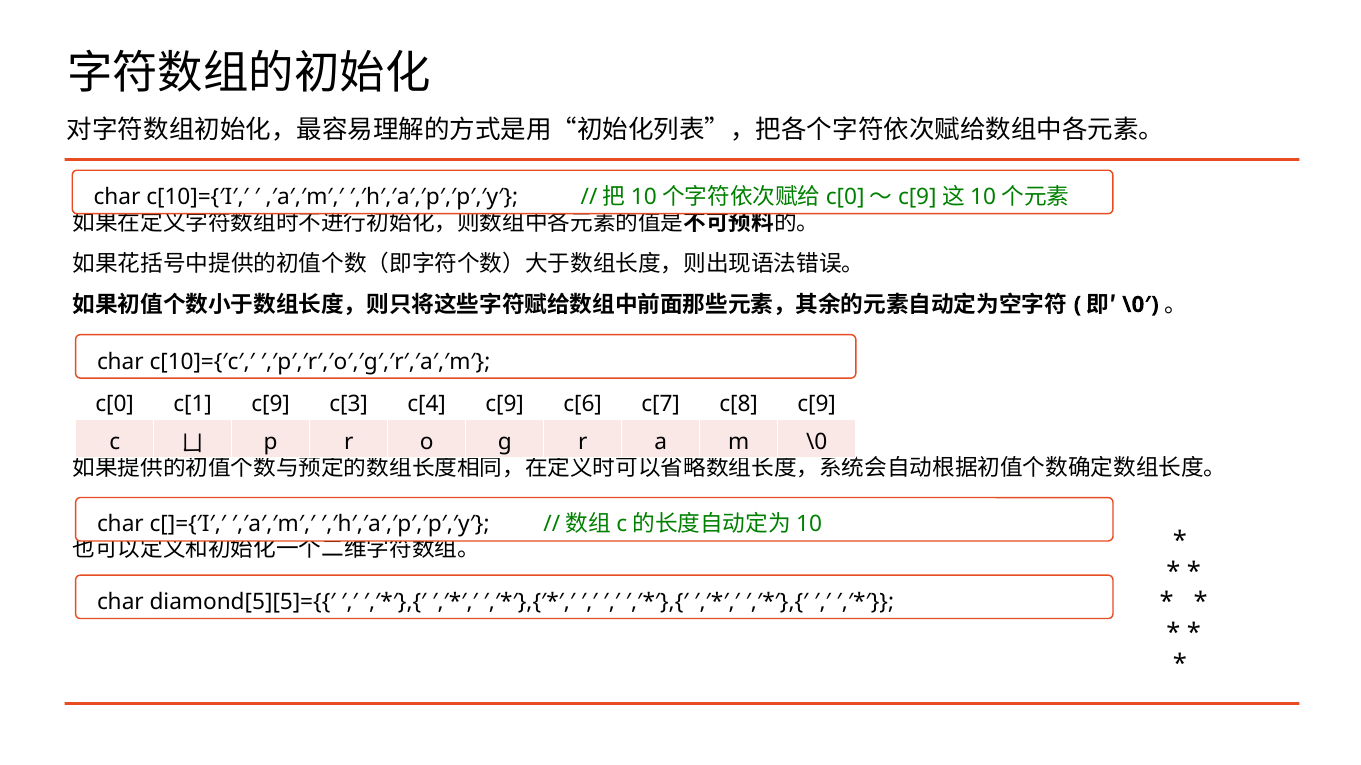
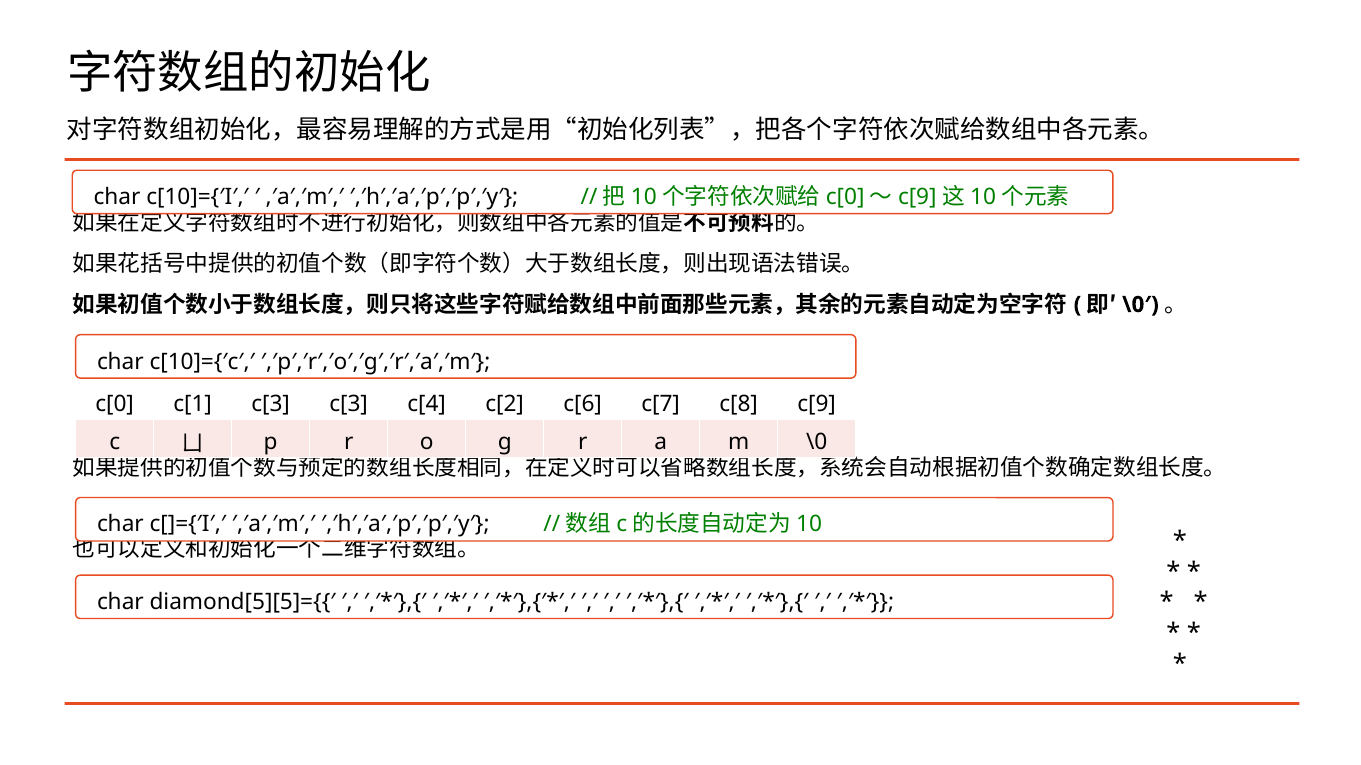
c[1 c[9: c[9 -> c[3
c[4 c[9: c[9 -> c[2
